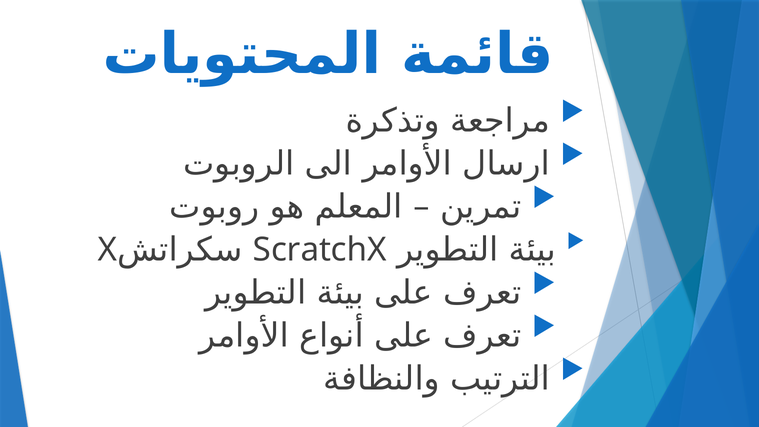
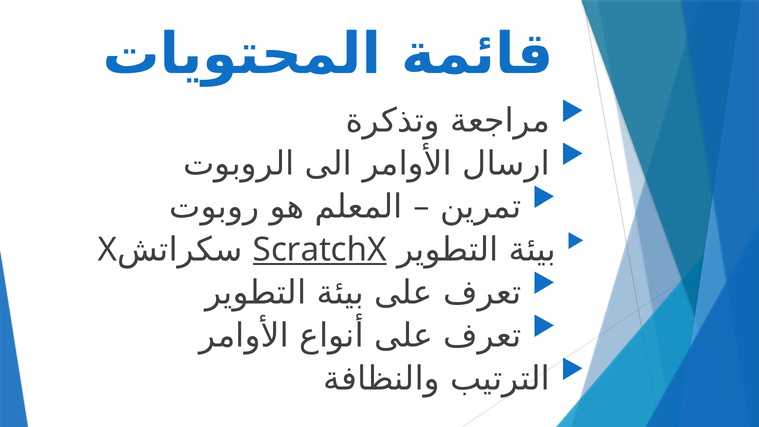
ScratchX underline: none -> present
